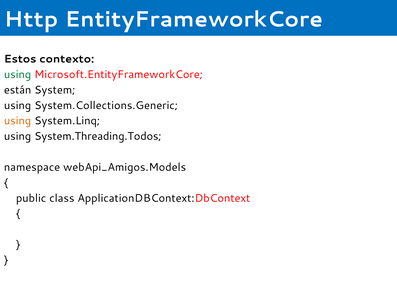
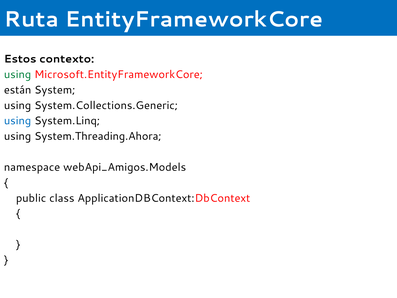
Http: Http -> Ruta
using at (18, 121) colour: orange -> blue
System.Threading.Todos: System.Threading.Todos -> System.Threading.Ahora
